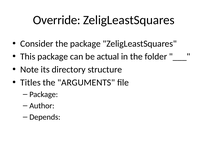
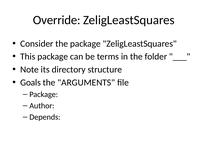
actual: actual -> terms
Titles: Titles -> Goals
